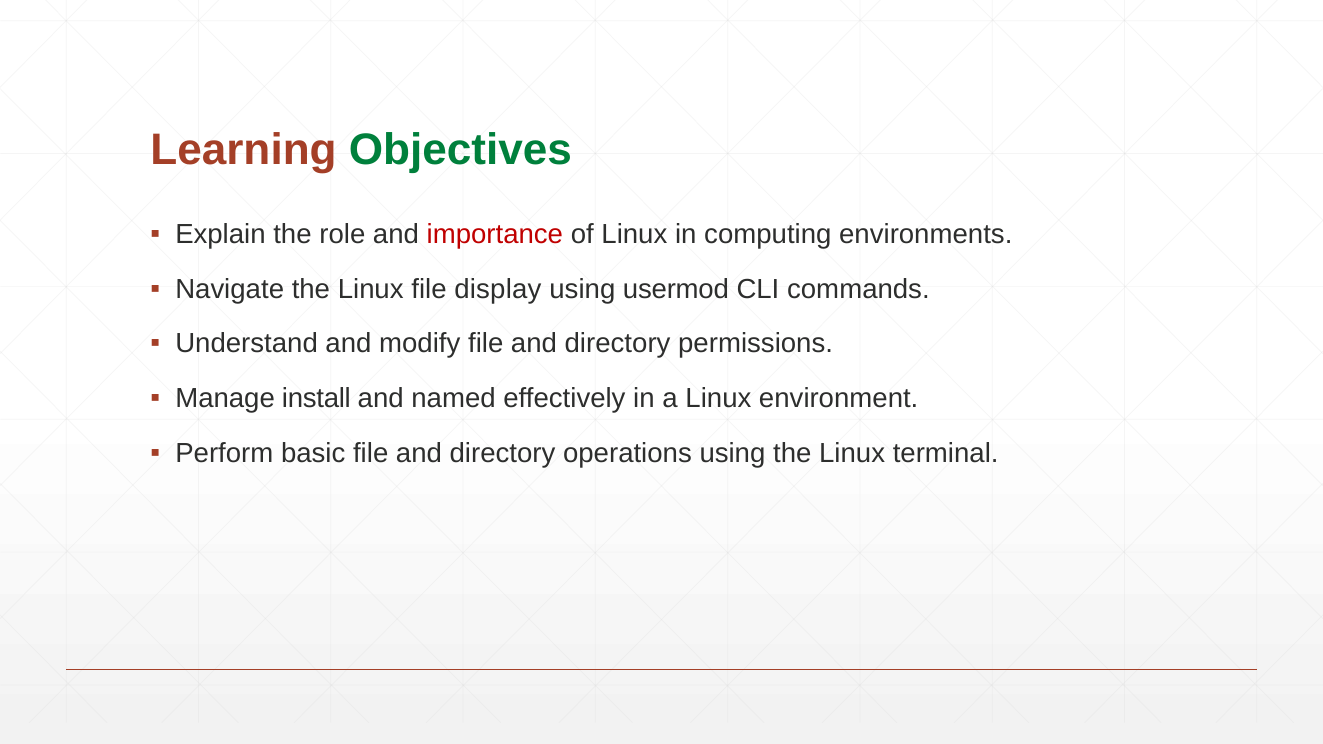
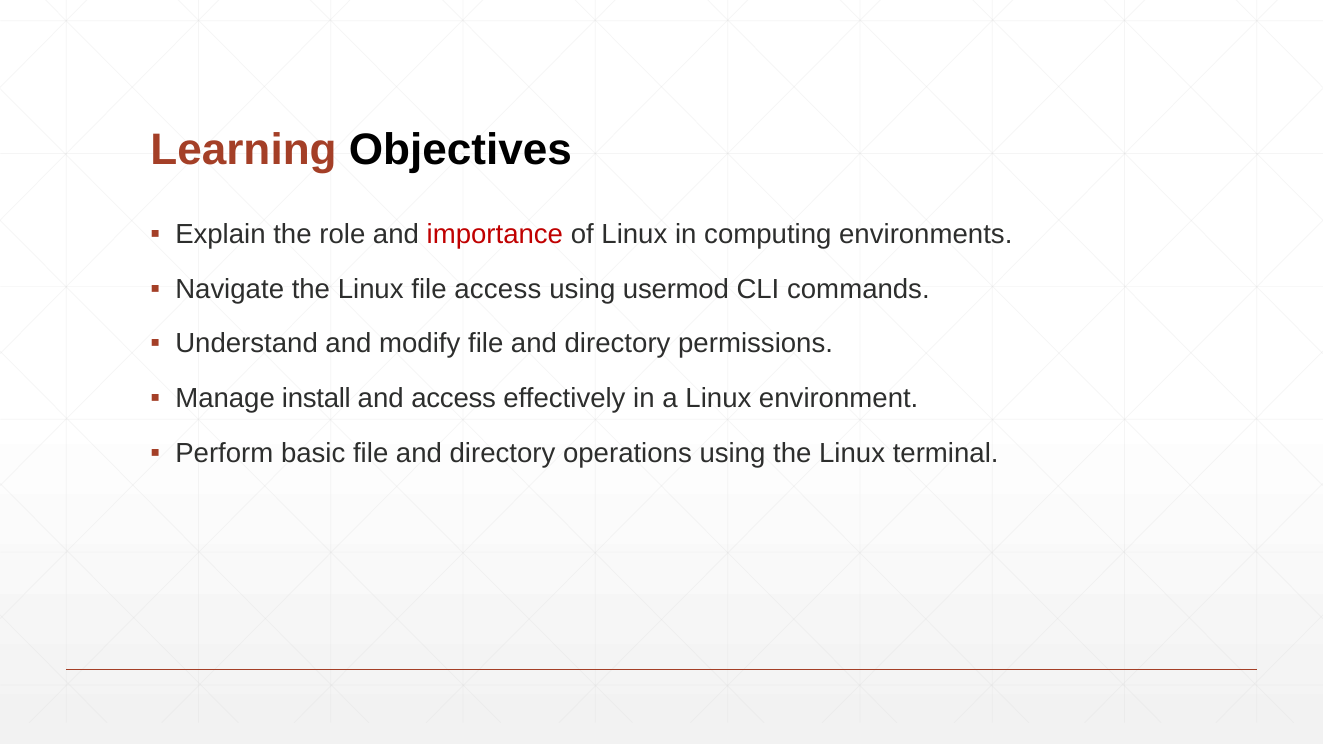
Objectives colour: green -> black
file display: display -> access
and named: named -> access
